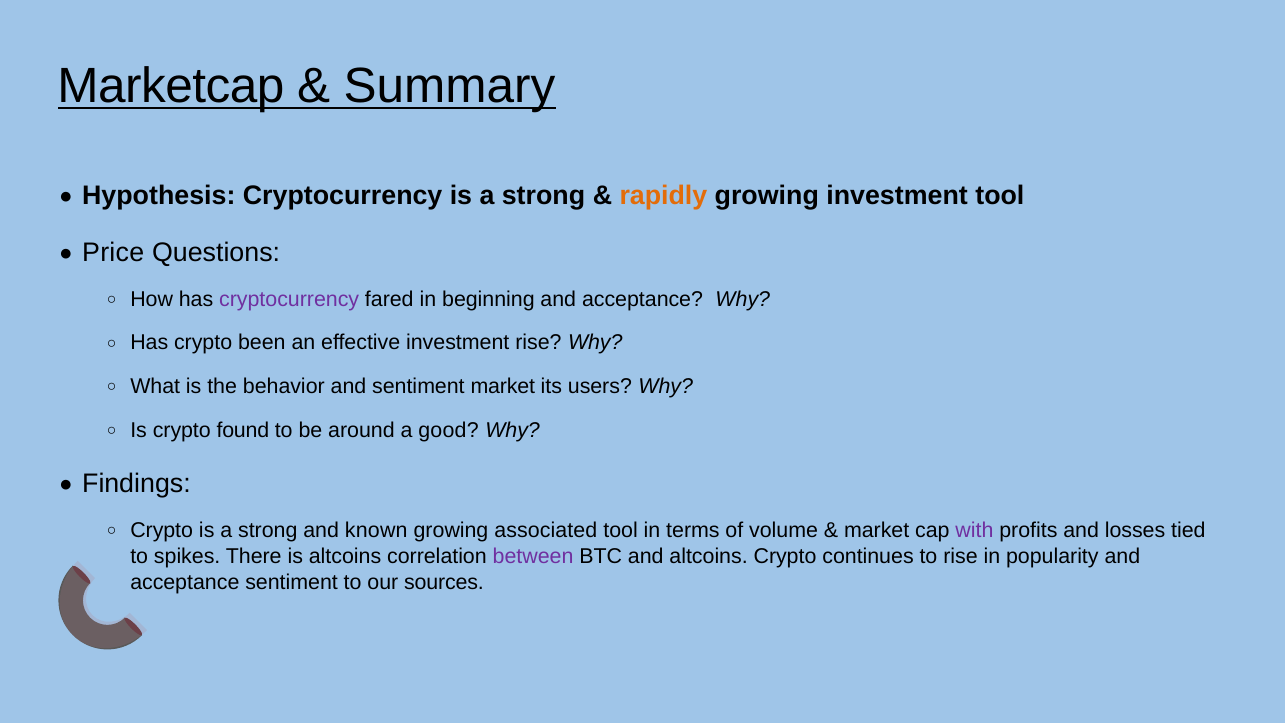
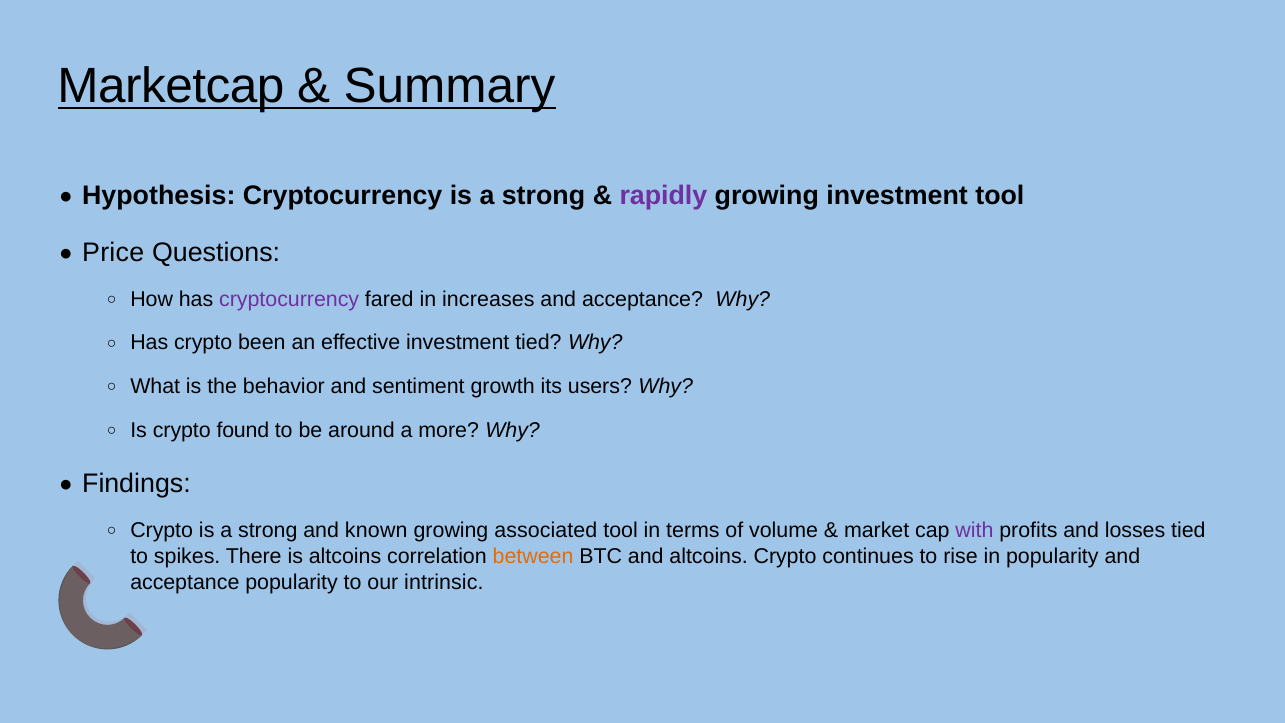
rapidly colour: orange -> purple
beginning: beginning -> increases
investment rise: rise -> tied
sentiment market: market -> growth
good: good -> more
between colour: purple -> orange
acceptance sentiment: sentiment -> popularity
sources: sources -> intrinsic
